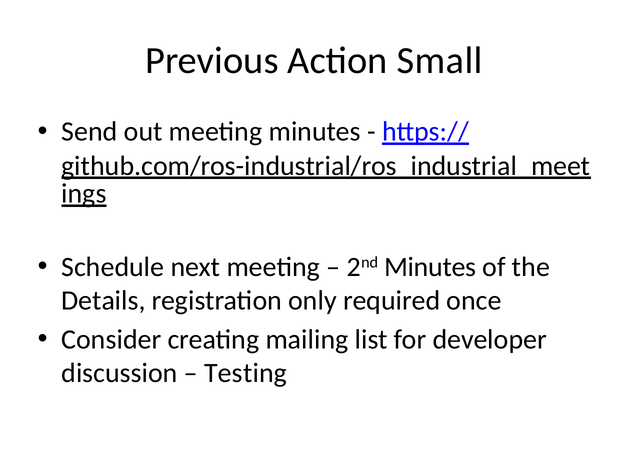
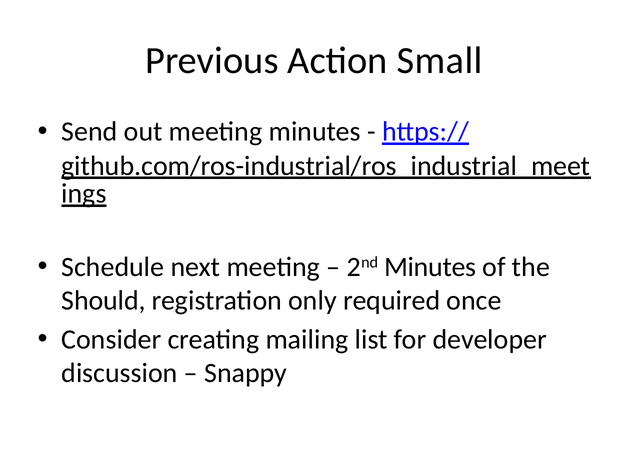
Details: Details -> Should
Testing: Testing -> Snappy
